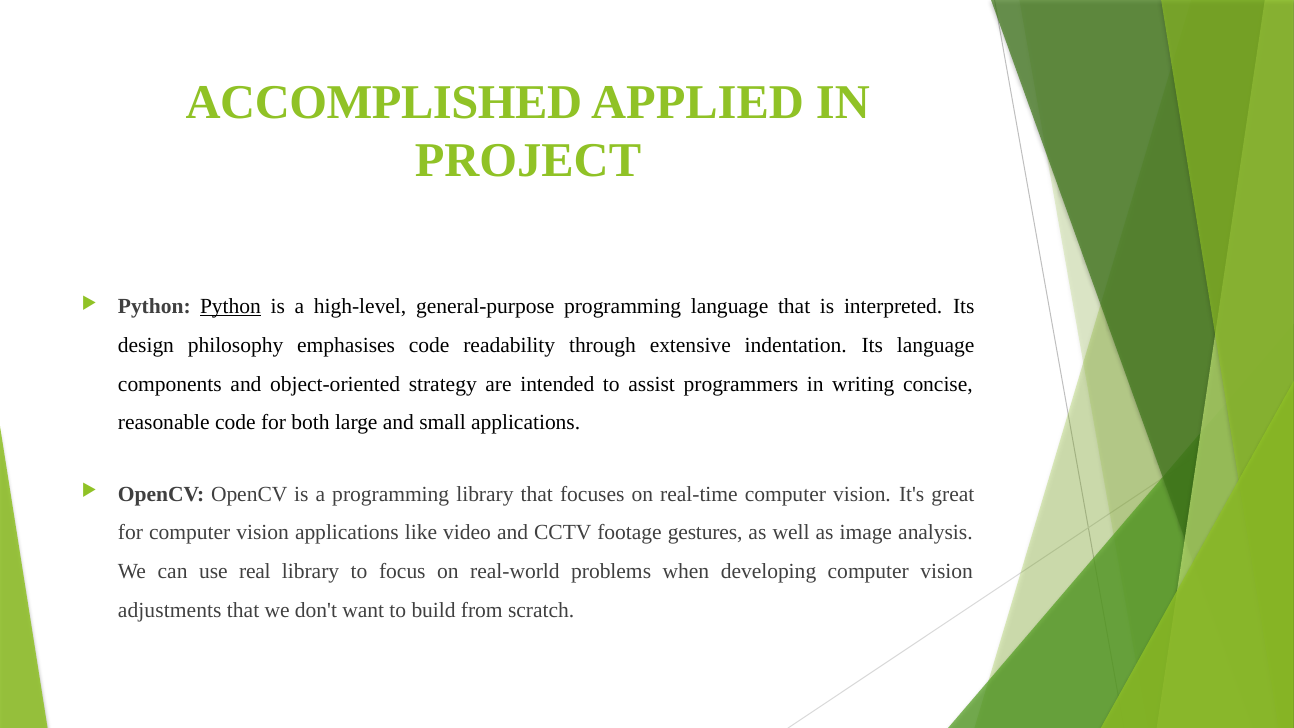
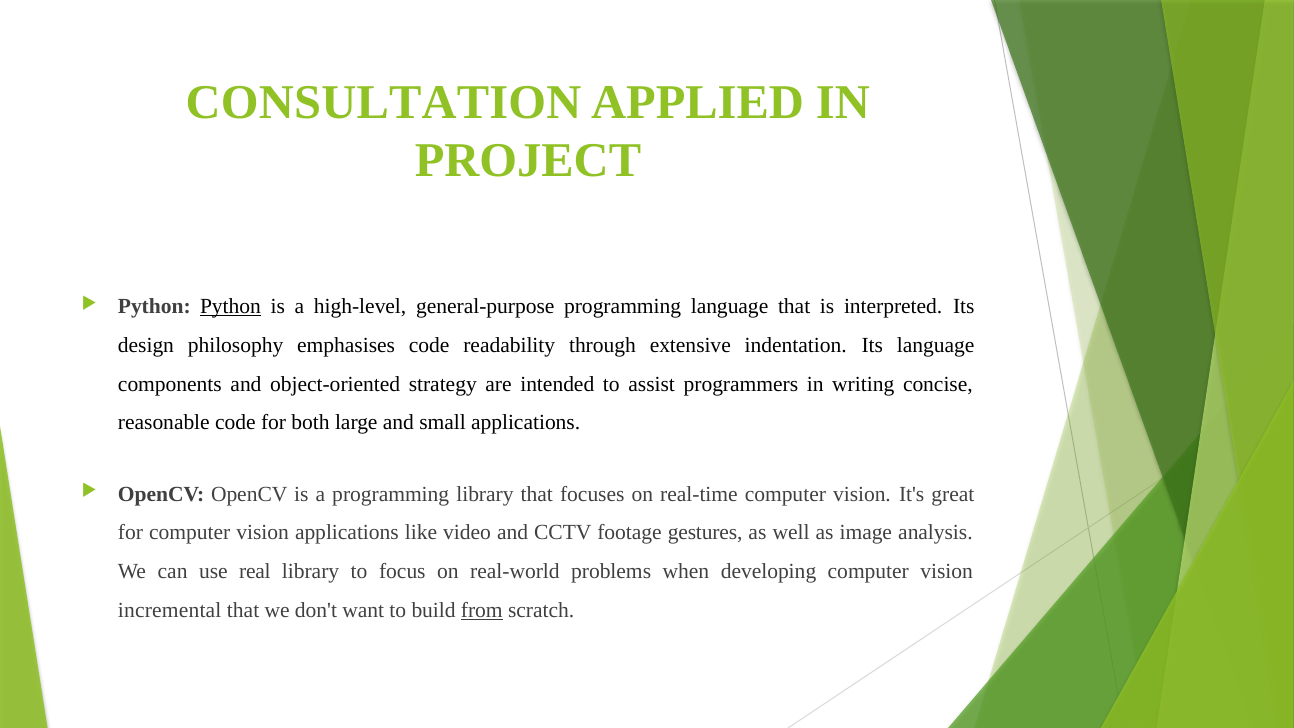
ACCOMPLISHED: ACCOMPLISHED -> CONSULTATION
adjustments: adjustments -> incremental
from underline: none -> present
